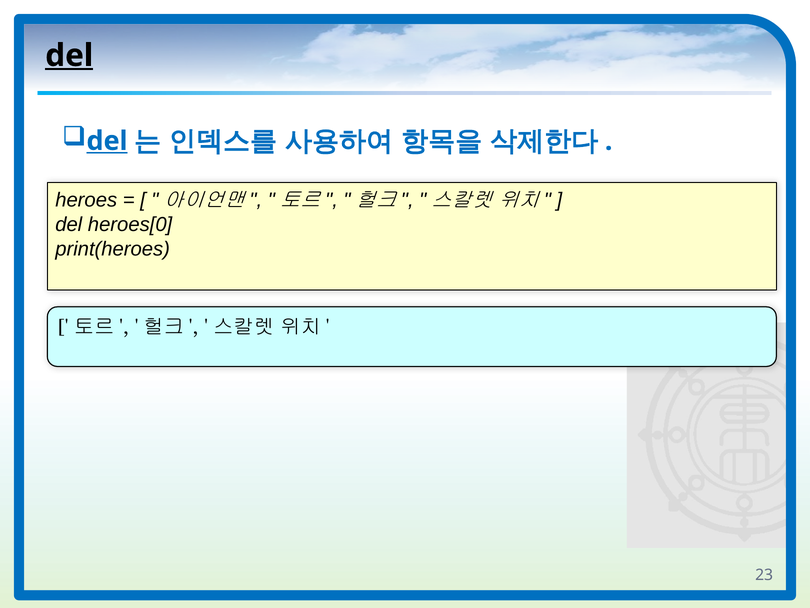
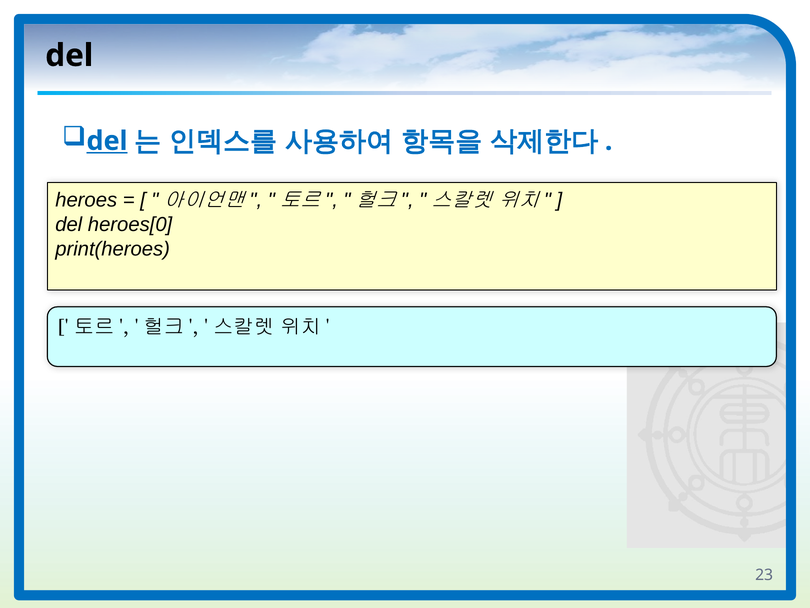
del at (69, 56) underline: present -> none
